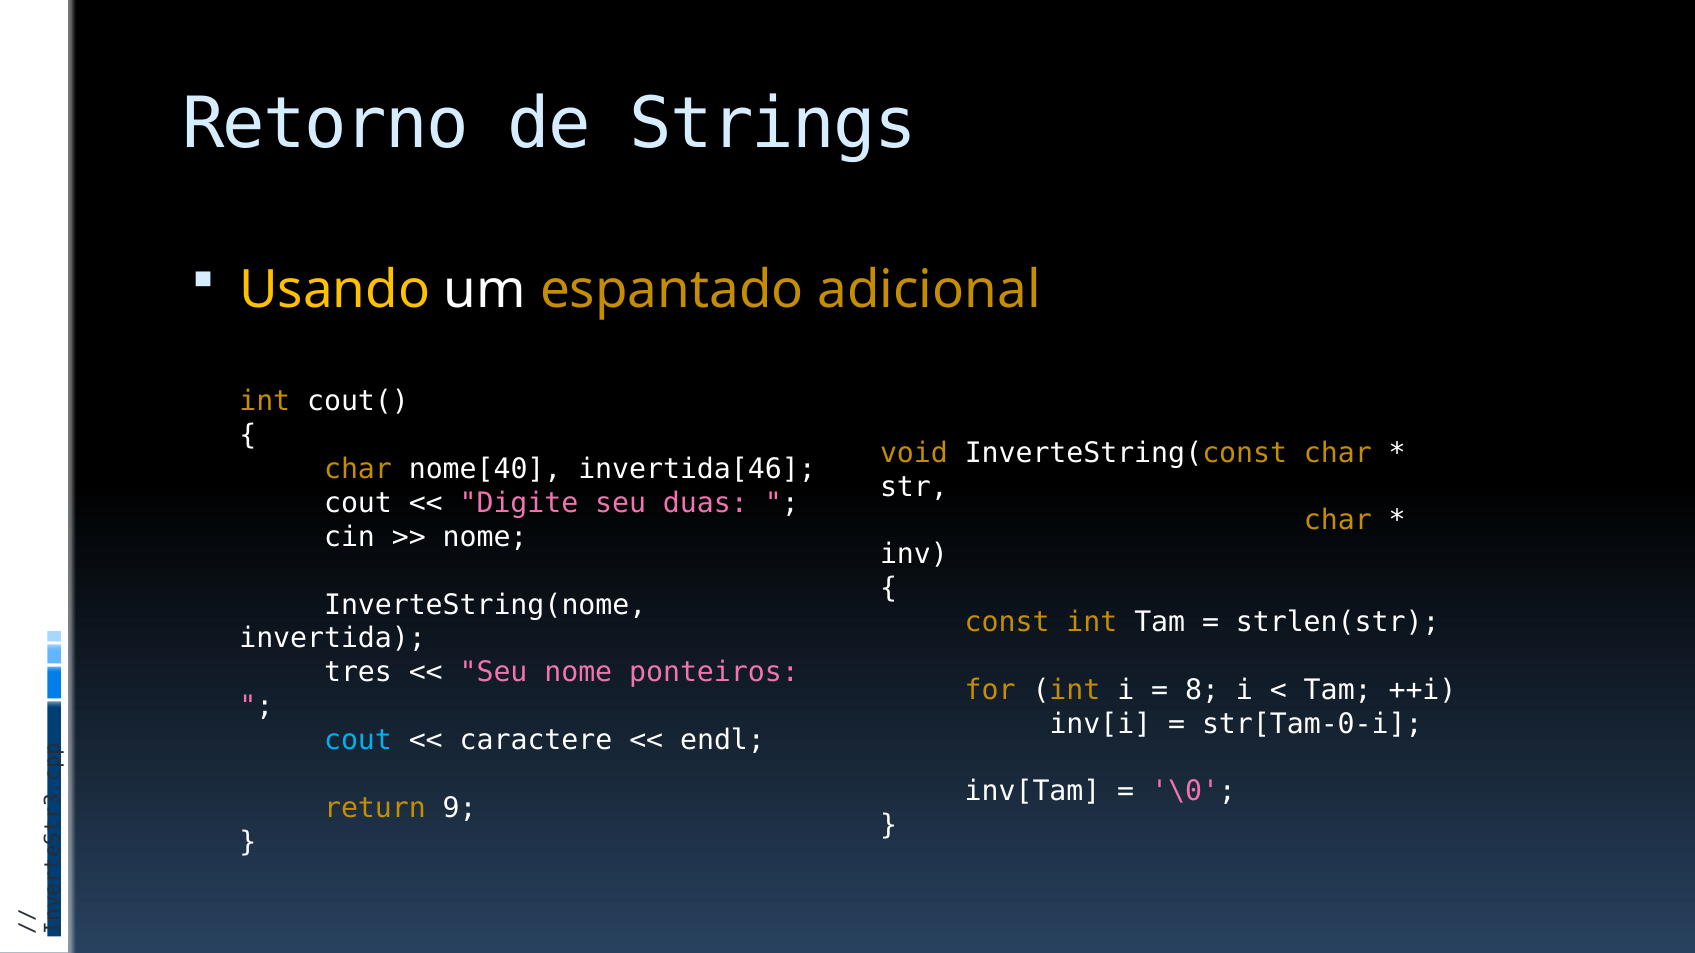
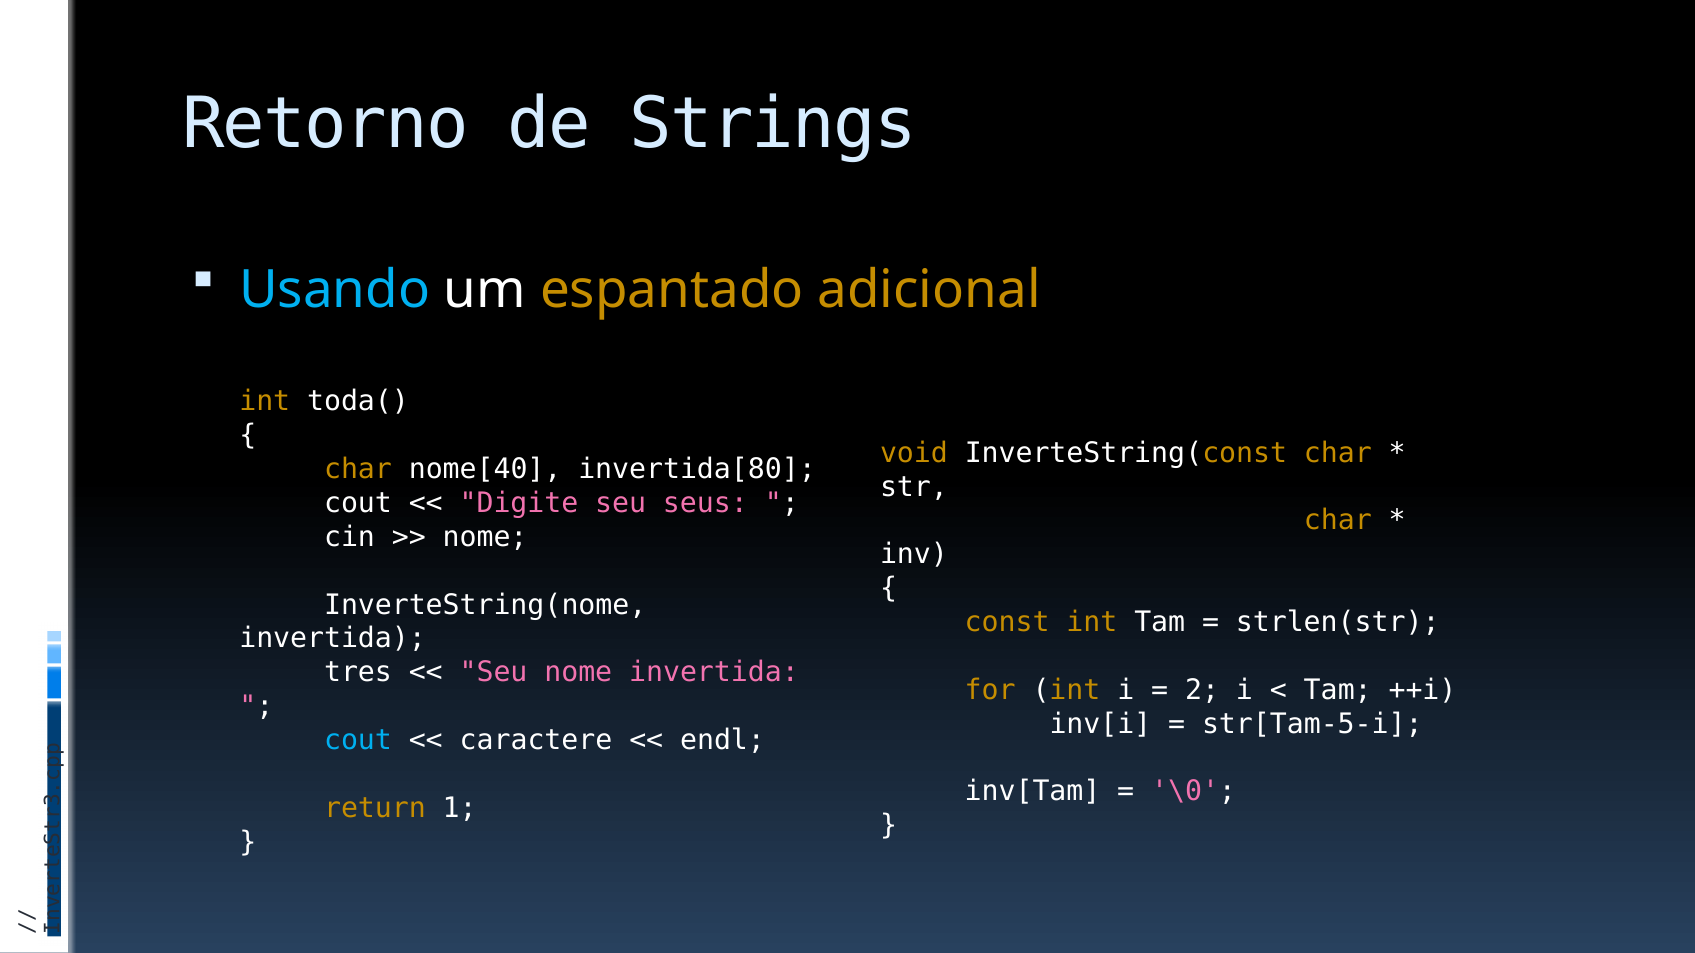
Usando colour: yellow -> light blue
cout(: cout( -> toda(
invertida[46: invertida[46 -> invertida[80
duas: duas -> seus
nome ponteiros: ponteiros -> invertida
8: 8 -> 2
str[Tam-0-i: str[Tam-0-i -> str[Tam-5-i
9: 9 -> 1
